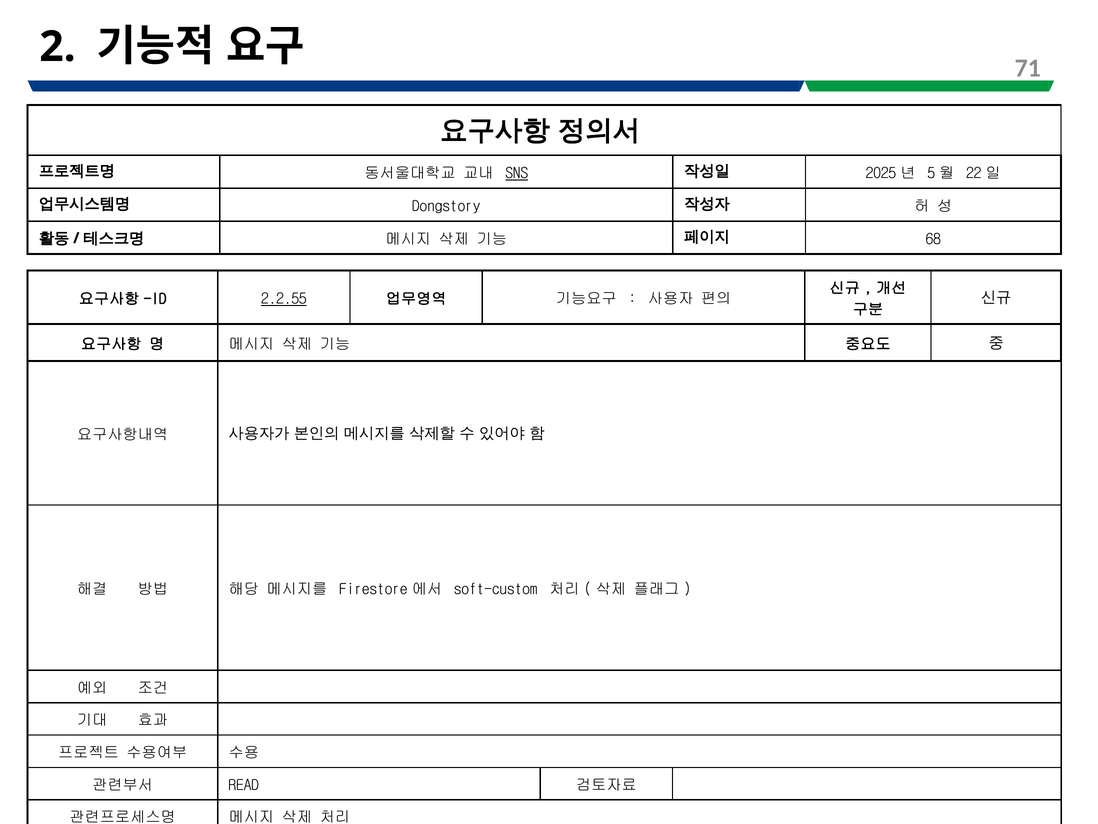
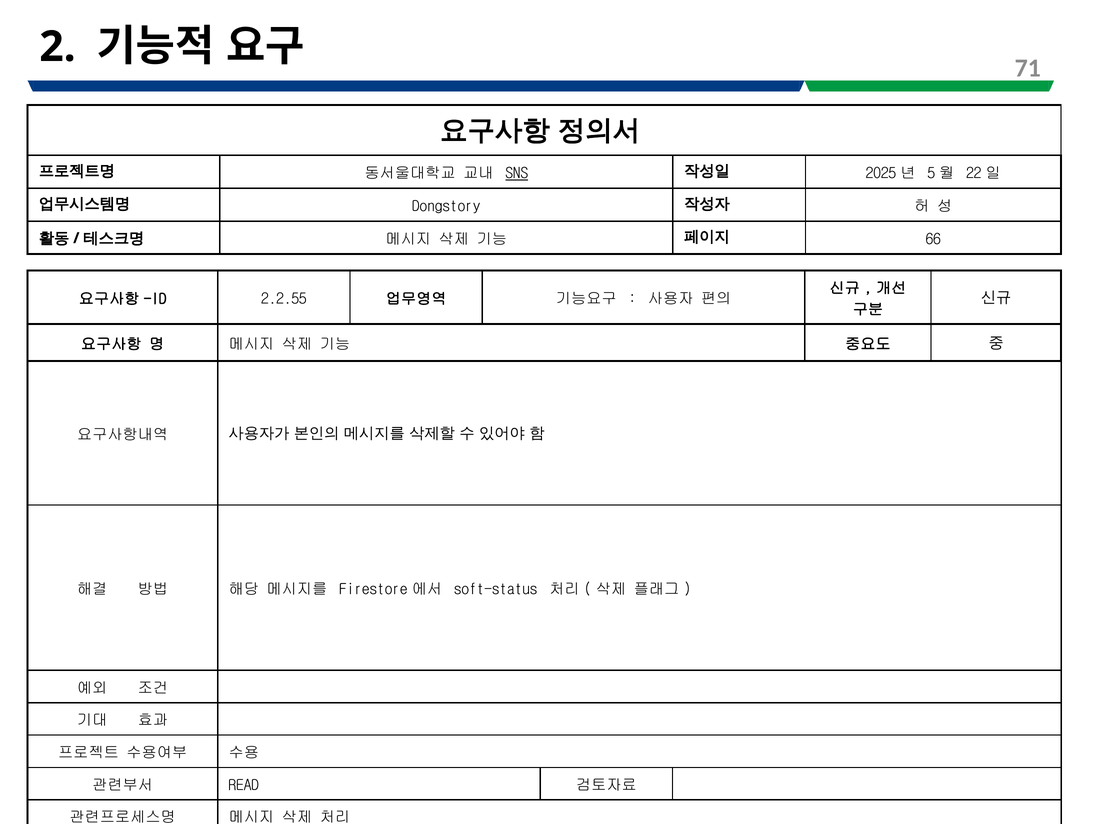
68: 68 -> 66
2.2.55 underline: present -> none
soft-custom: soft-custom -> soft-status
